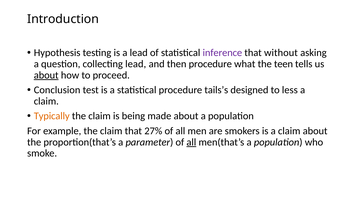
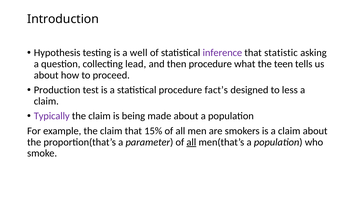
a lead: lead -> well
without: without -> statistic
about at (46, 75) underline: present -> none
Conclusion: Conclusion -> Production
tails’s: tails’s -> fact’s
Typically colour: orange -> purple
27%: 27% -> 15%
